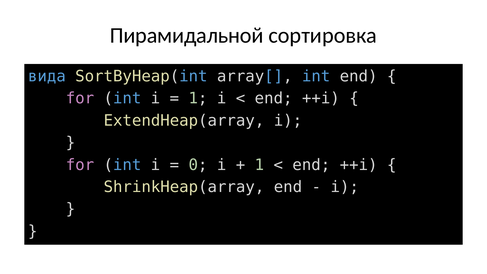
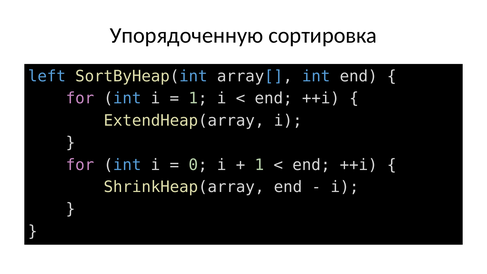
Пирамидальной: Пирамидальной -> Упорядоченную
вида: вида -> left
